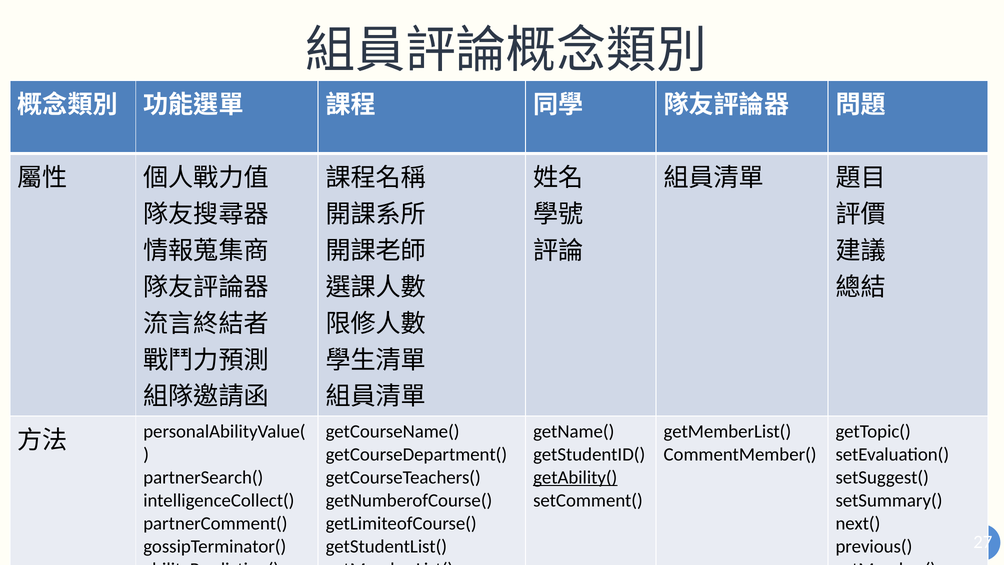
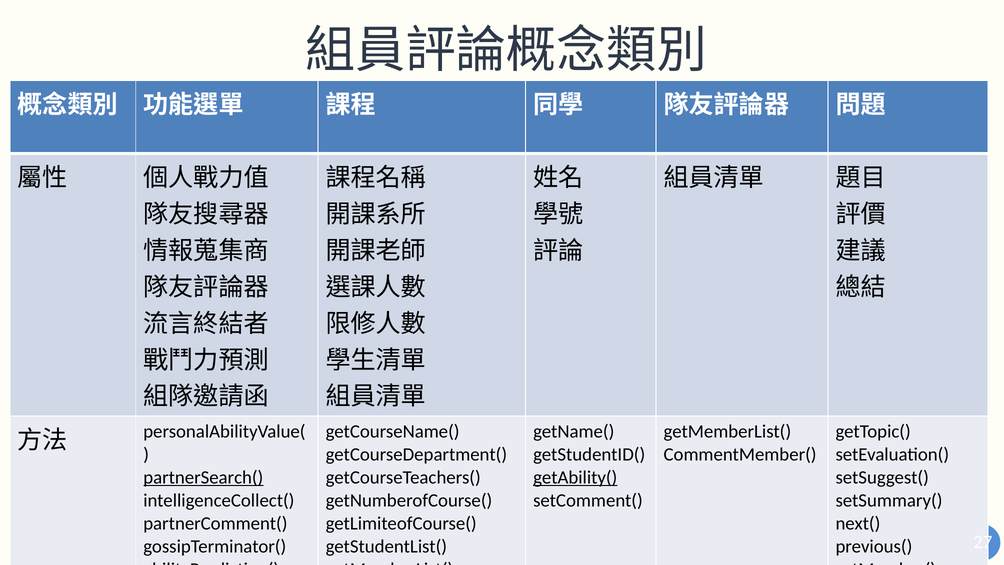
partnerSearch( underline: none -> present
